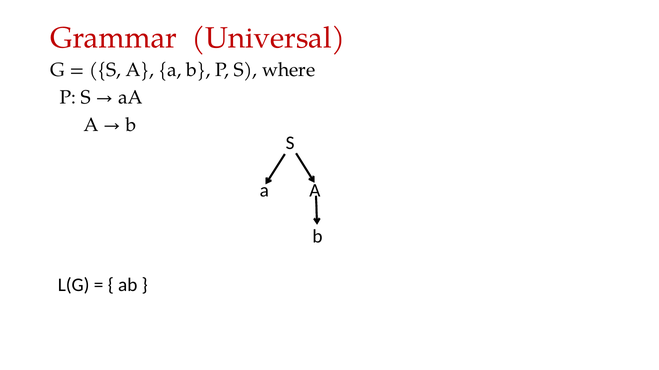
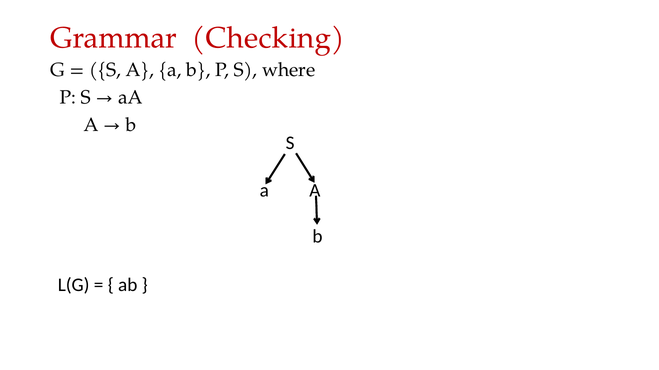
Universal: Universal -> Checking
